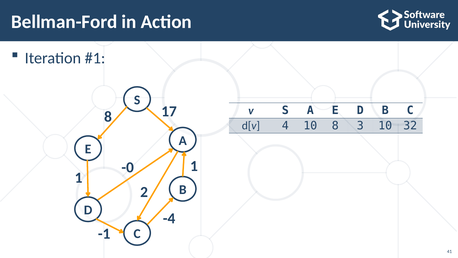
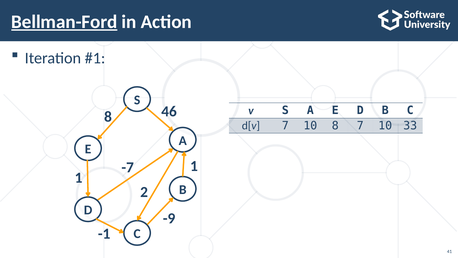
Bellman-Ford underline: none -> present
17: 17 -> 46
d[v 4: 4 -> 7
8 3: 3 -> 7
32: 32 -> 33
-0: -0 -> -7
-4: -4 -> -9
